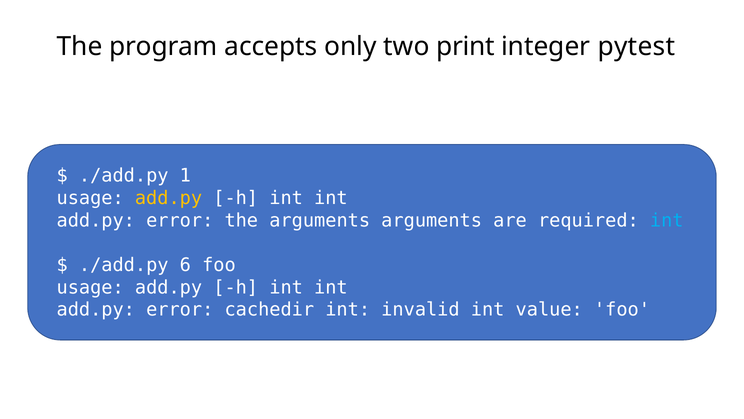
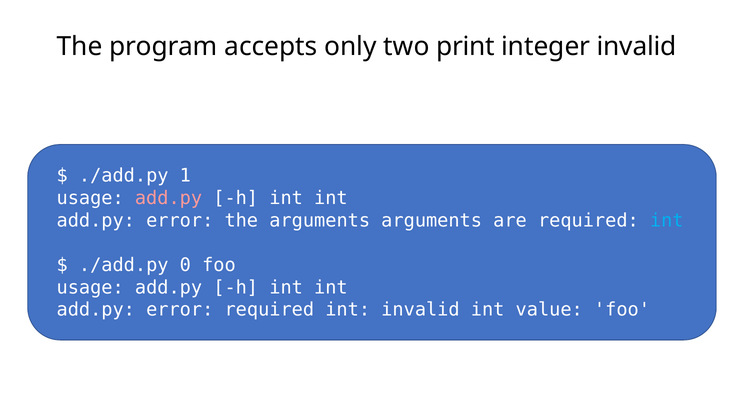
integer pytest: pytest -> invalid
add.py at (169, 198) colour: yellow -> pink
6: 6 -> 0
error cachedir: cachedir -> required
